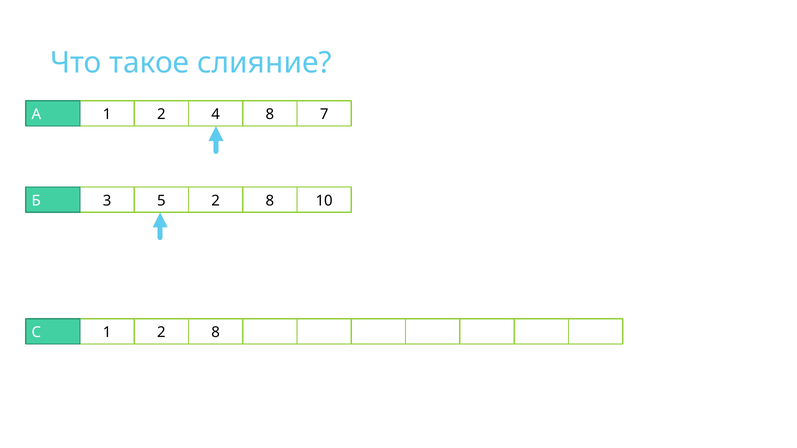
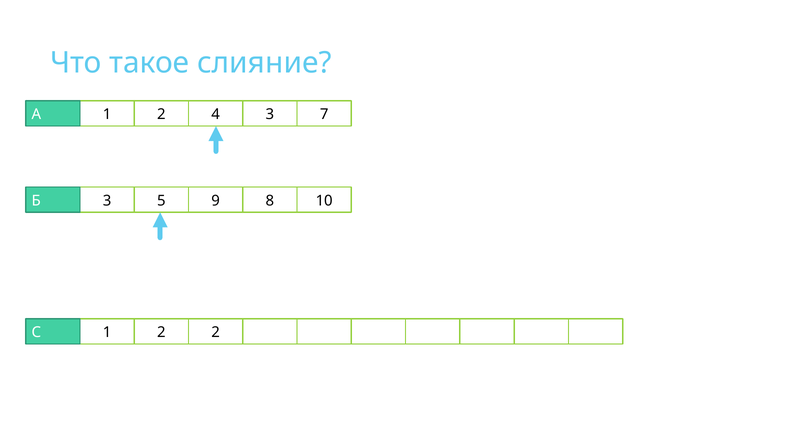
4 8: 8 -> 3
5 2: 2 -> 9
1 2 8: 8 -> 2
